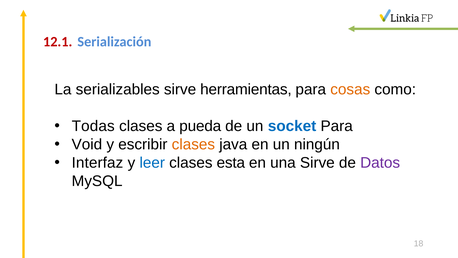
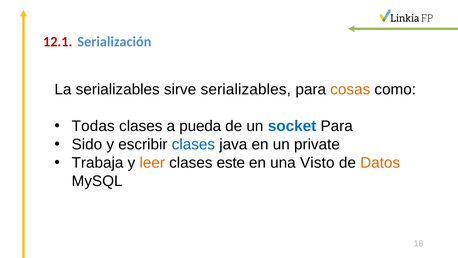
sirve herramientas: herramientas -> serializables
Void: Void -> Sido
clases at (193, 144) colour: orange -> blue
ningún: ningún -> private
Interfaz: Interfaz -> Trabaja
leer colour: blue -> orange
esta: esta -> este
una Sirve: Sirve -> Visto
Datos colour: purple -> orange
